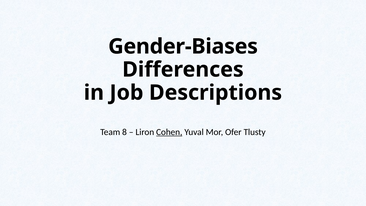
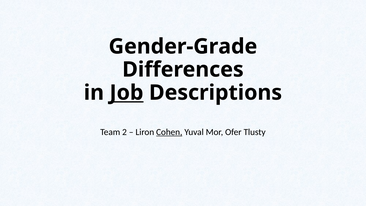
Gender-Biases: Gender-Biases -> Gender-Grade
Job underline: none -> present
8: 8 -> 2
